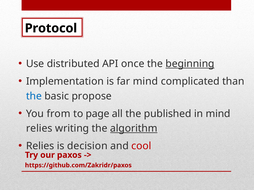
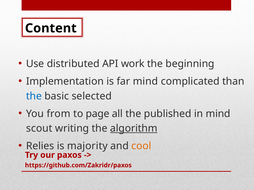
Protocol: Protocol -> Content
once: once -> work
beginning underline: present -> none
propose: propose -> selected
relies at (39, 129): relies -> scout
decision: decision -> majority
cool colour: red -> orange
